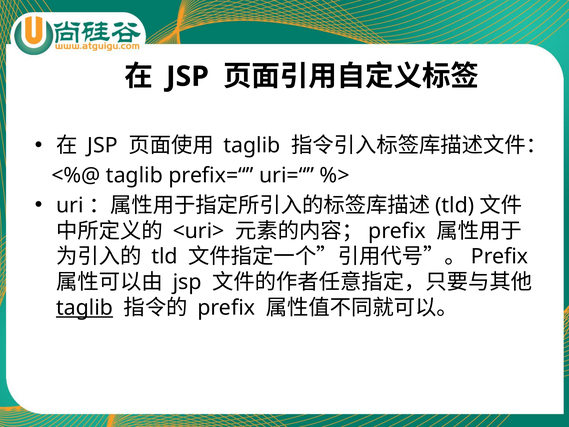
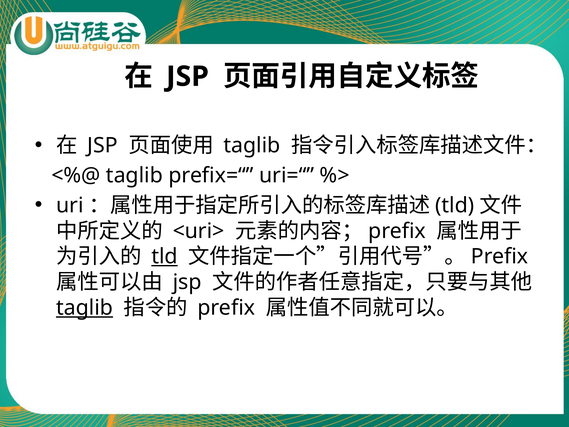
tld at (165, 256) underline: none -> present
